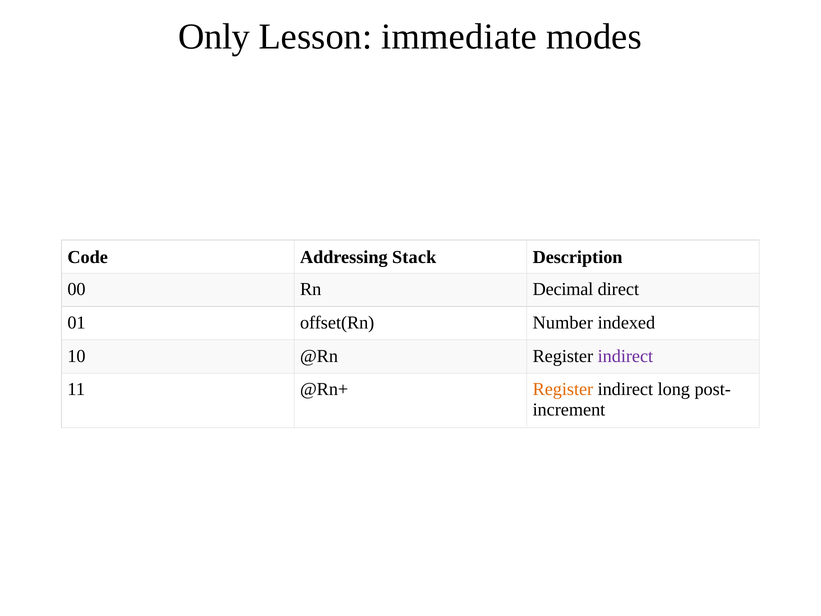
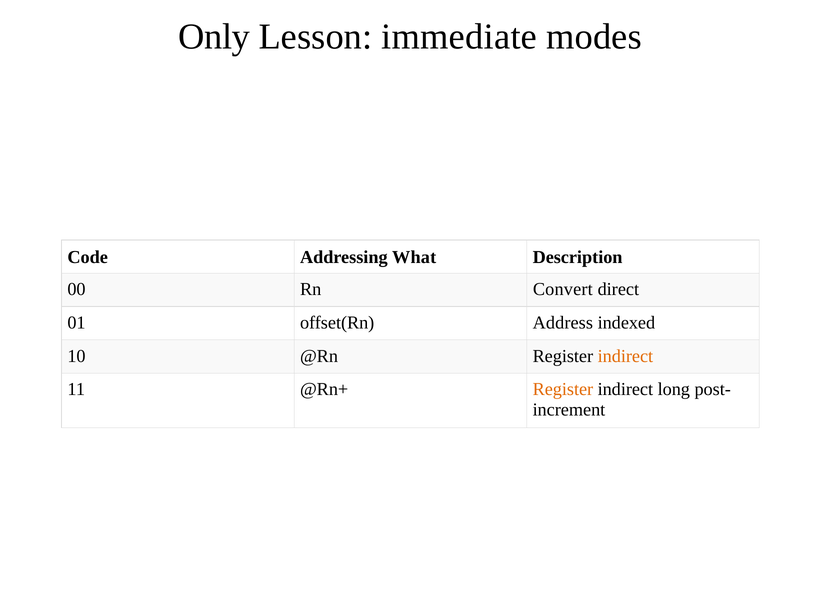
Stack: Stack -> What
Decimal: Decimal -> Convert
Number: Number -> Address
indirect at (625, 356) colour: purple -> orange
